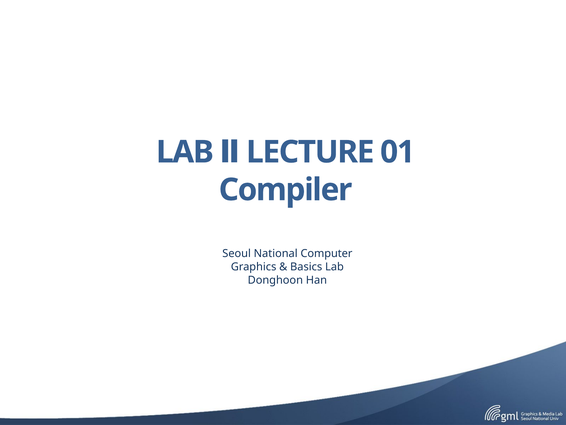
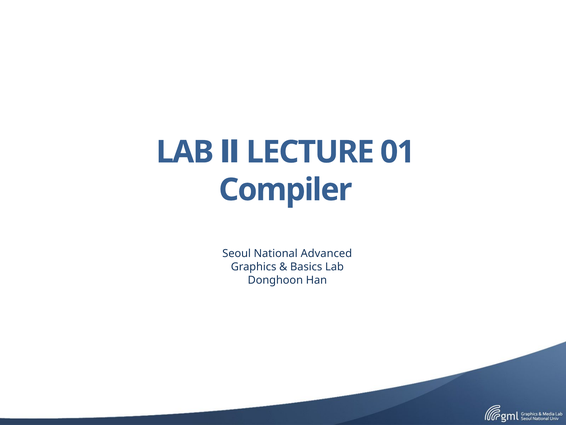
Computer: Computer -> Advanced
